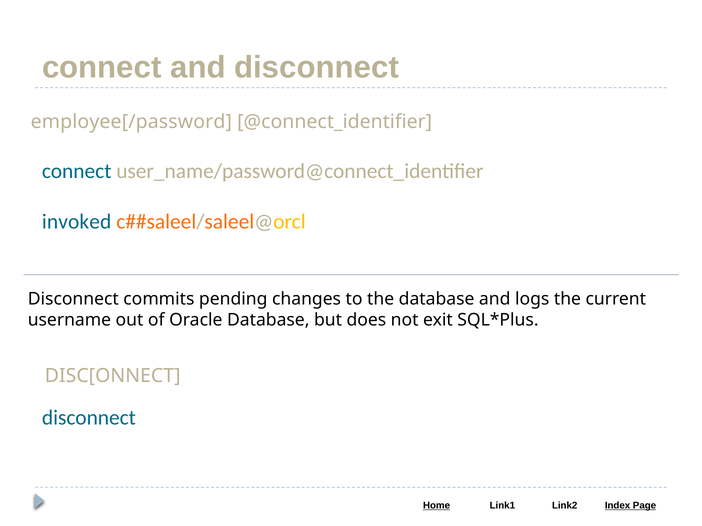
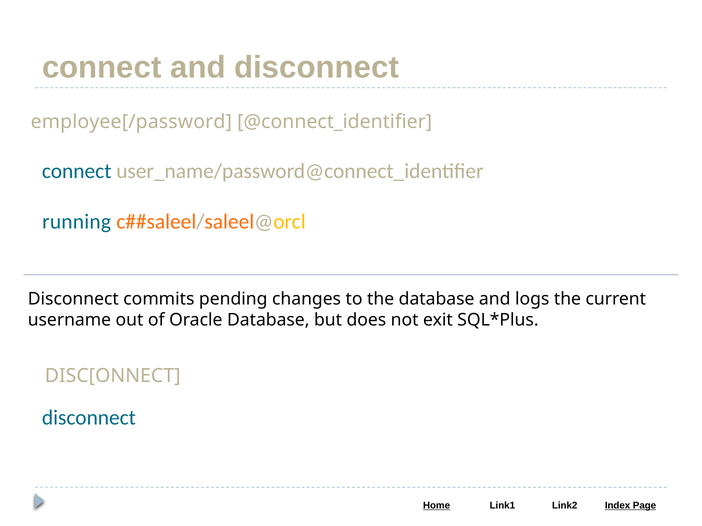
invoked: invoked -> running
